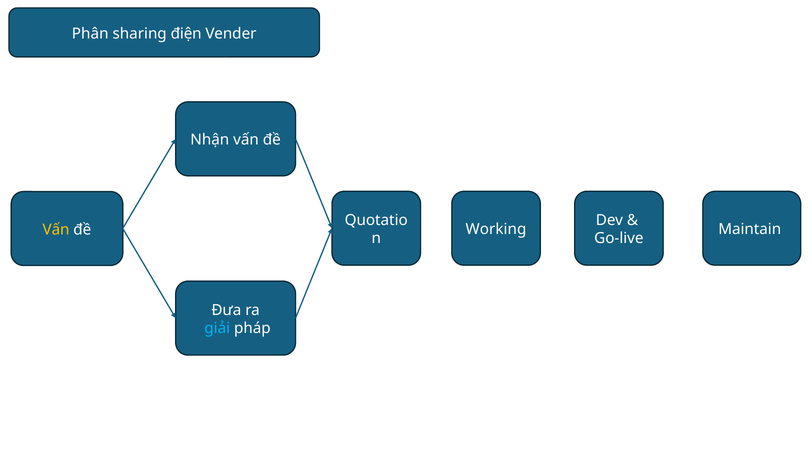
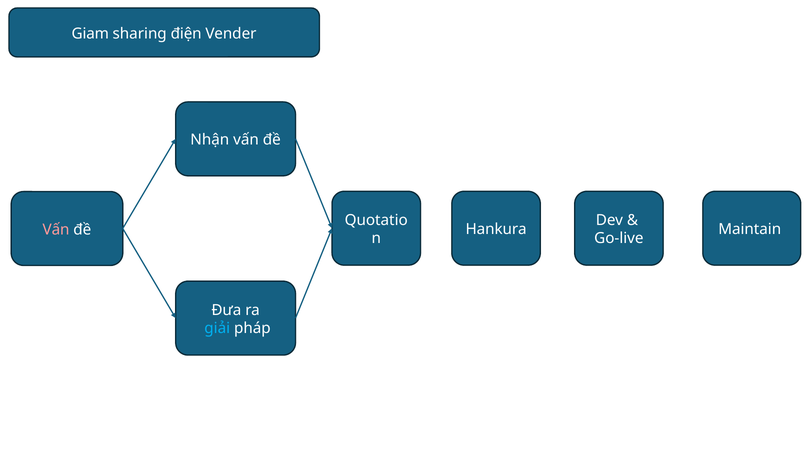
Phân: Phân -> Giam
Working: Working -> Hankura
Vấn at (56, 229) colour: yellow -> pink
